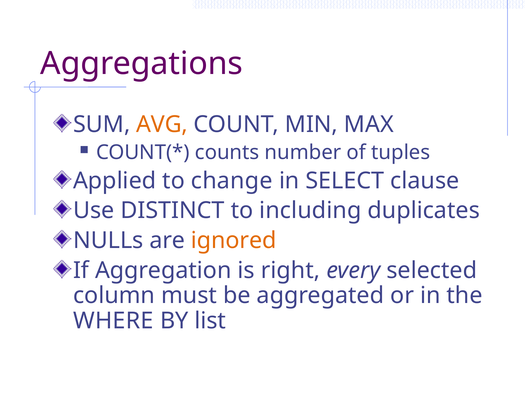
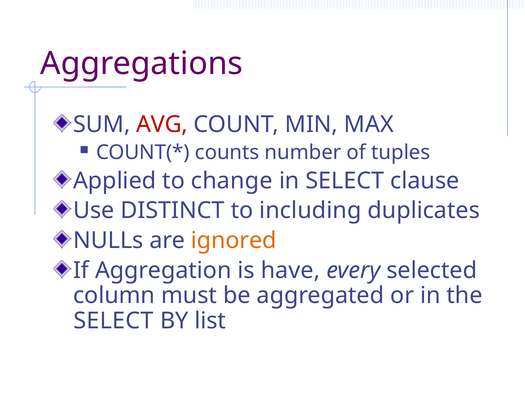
AVG colour: orange -> red
right: right -> have
WHERE at (113, 321): WHERE -> SELECT
